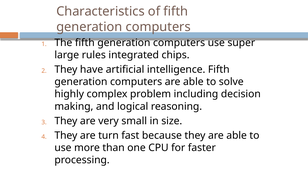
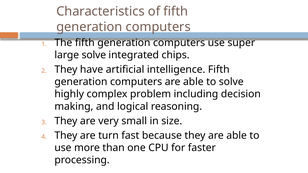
large rules: rules -> solve
